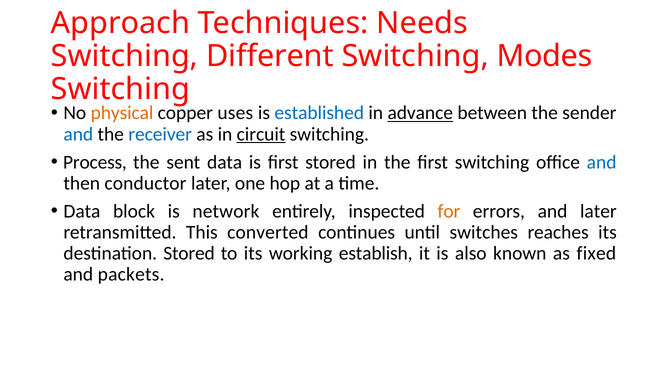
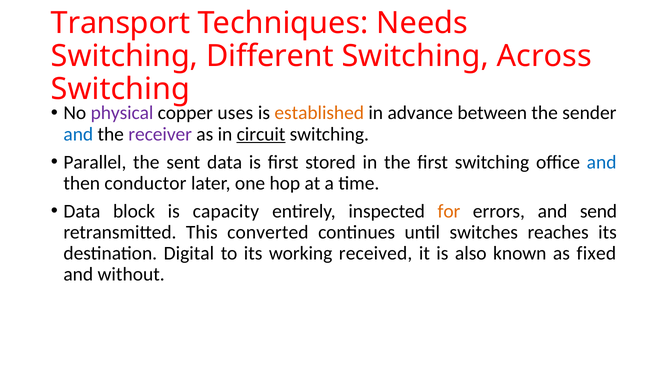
Approach: Approach -> Transport
Modes: Modes -> Across
physical colour: orange -> purple
established colour: blue -> orange
advance underline: present -> none
receiver colour: blue -> purple
Process: Process -> Parallel
network: network -> capacity
and later: later -> send
destination Stored: Stored -> Digital
establish: establish -> received
packets: packets -> without
